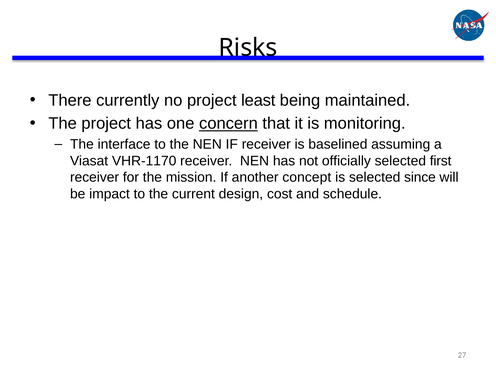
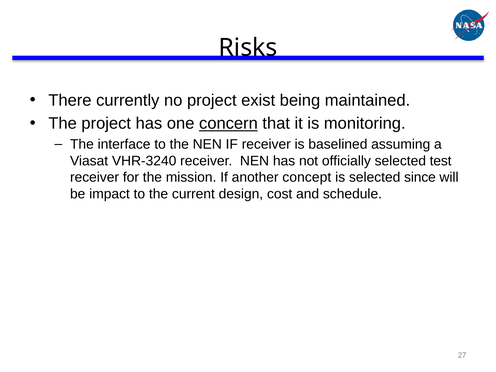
least: least -> exist
VHR-1170: VHR-1170 -> VHR-3240
first: first -> test
